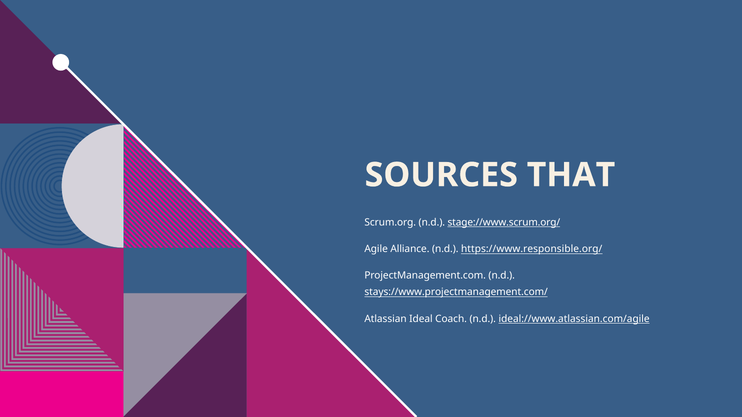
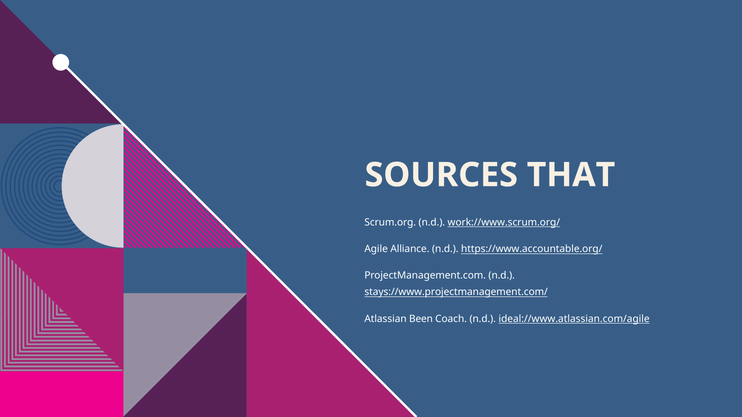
stage://www.scrum.org/: stage://www.scrum.org/ -> work://www.scrum.org/
https://www.responsible.org/: https://www.responsible.org/ -> https://www.accountable.org/
Ideal: Ideal -> Been
